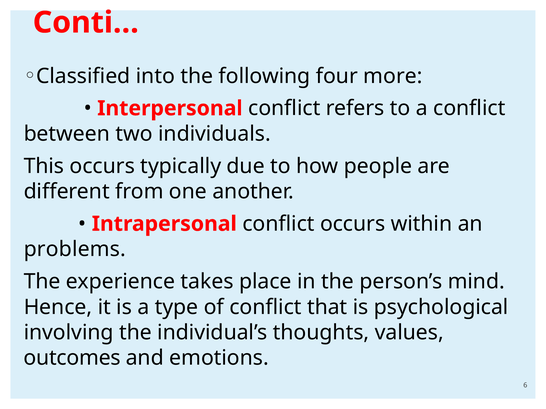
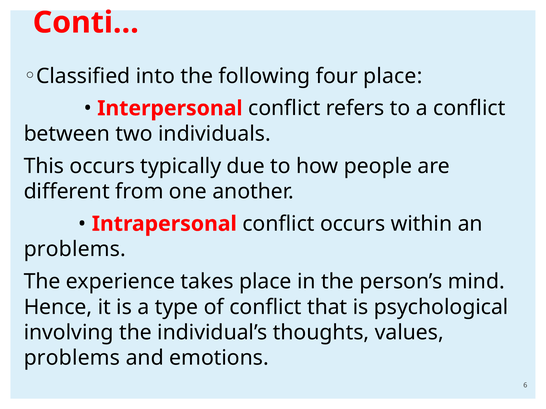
four more: more -> place
outcomes at (72, 358): outcomes -> problems
